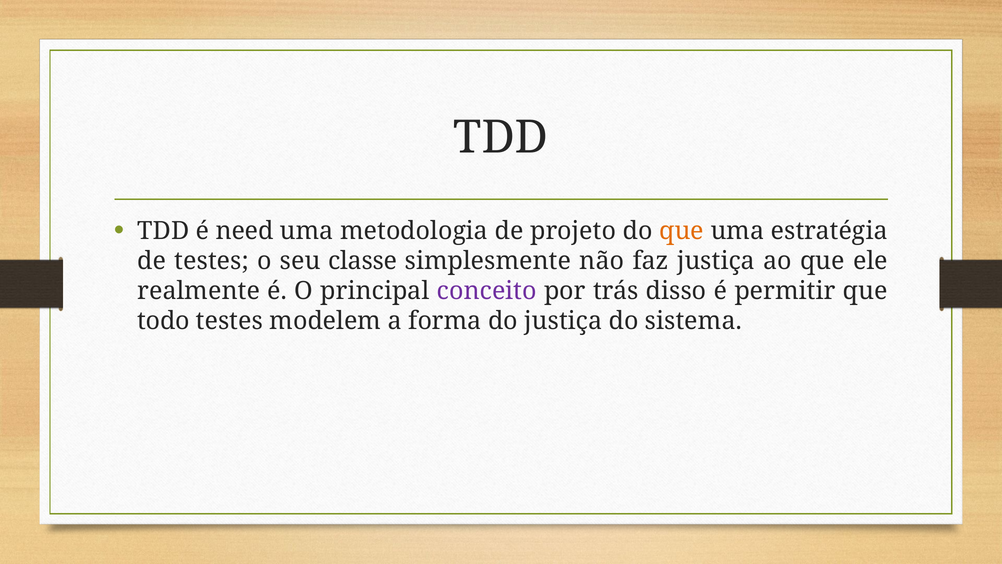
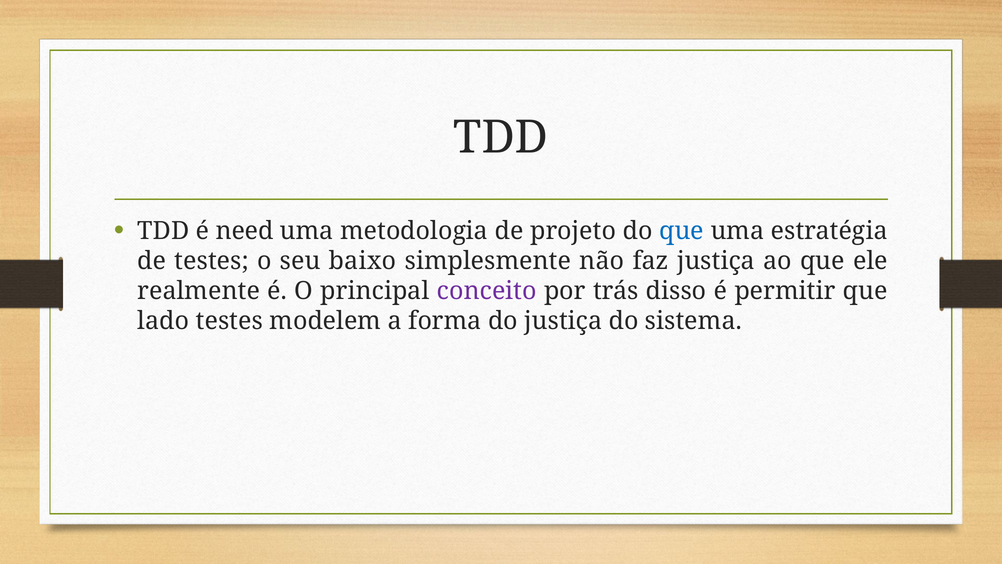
que at (682, 231) colour: orange -> blue
classe: classe -> baixo
todo: todo -> lado
